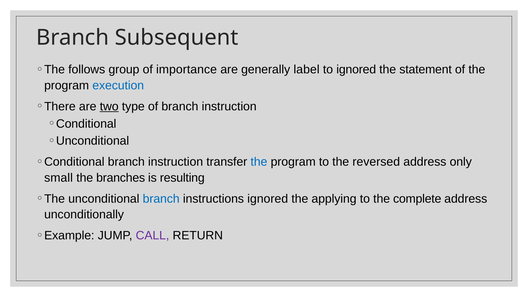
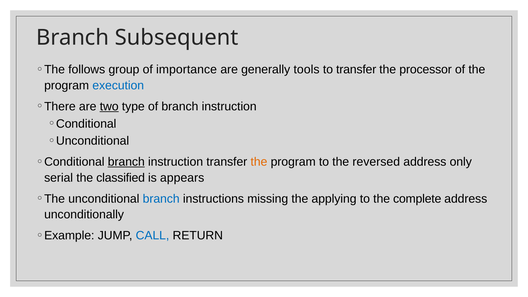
label: label -> tools
to ignored: ignored -> transfer
statement: statement -> processor
branch at (126, 162) underline: none -> present
the at (259, 162) colour: blue -> orange
small: small -> serial
branches: branches -> classified
resulting: resulting -> appears
instructions ignored: ignored -> missing
CALL colour: purple -> blue
